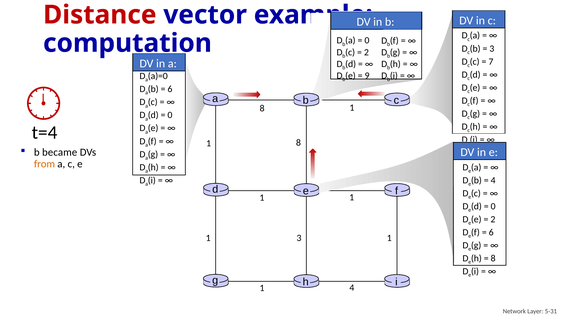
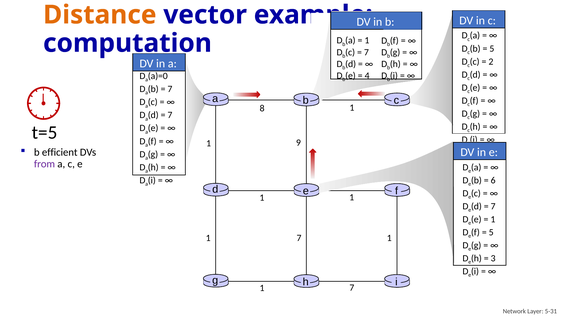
Distance colour: red -> orange
0 at (367, 40): 0 -> 1
3 at (492, 48): 3 -> 5
2 at (366, 52): 2 -> 7
7: 7 -> 2
9: 9 -> 4
6 at (170, 89): 6 -> 7
0 at (170, 115): 0 -> 7
t=4: t=4 -> t=5
1 8: 8 -> 9
became: became -> efficient
from colour: orange -> purple
4 at (493, 180): 4 -> 6
0 at (493, 206): 0 -> 7
2 at (493, 219): 2 -> 1
6 at (491, 232): 6 -> 5
3 at (299, 238): 3 -> 7
8 at (493, 258): 8 -> 3
4 at (352, 287): 4 -> 7
